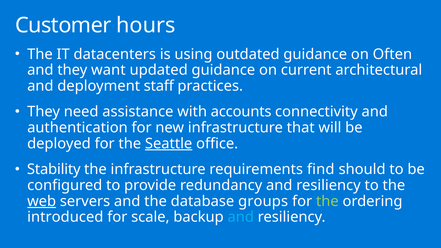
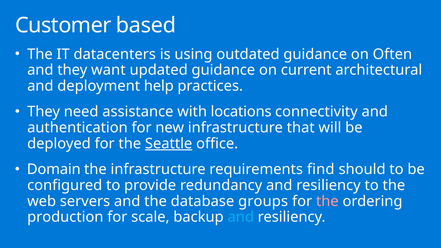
hours: hours -> based
staff: staff -> help
accounts: accounts -> locations
Stability: Stability -> Domain
web underline: present -> none
the at (327, 201) colour: light green -> pink
introduced: introduced -> production
